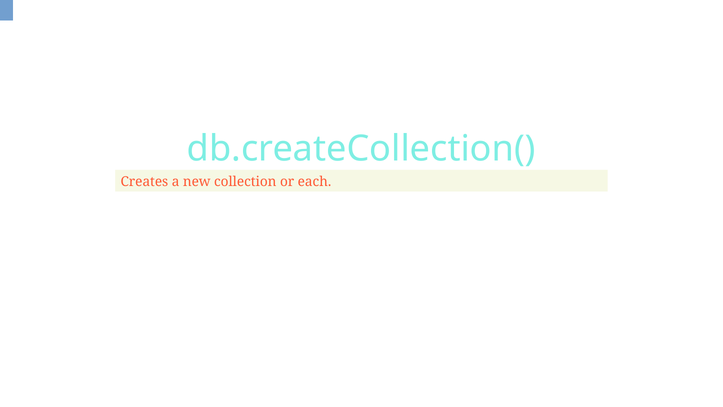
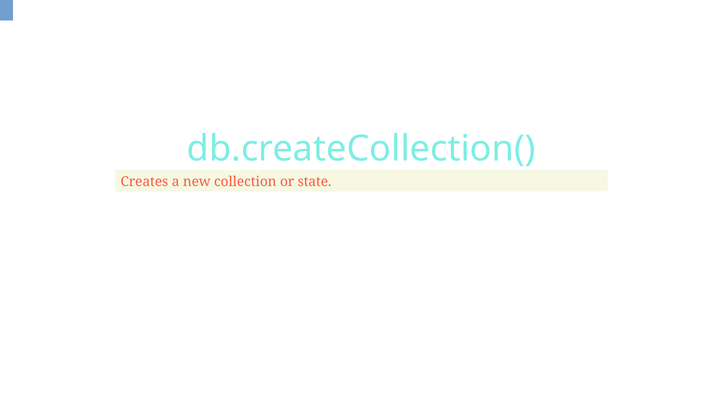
each: each -> state
